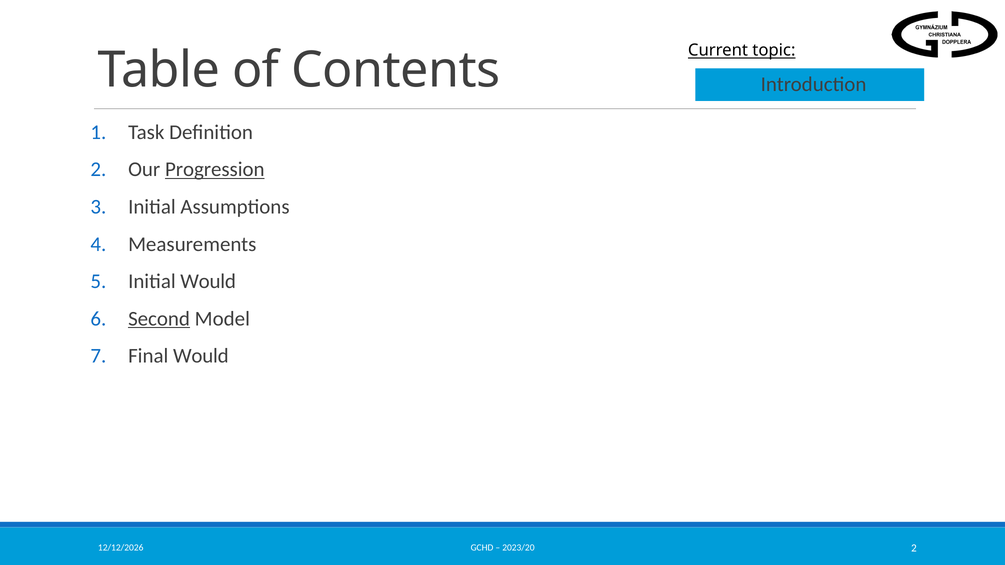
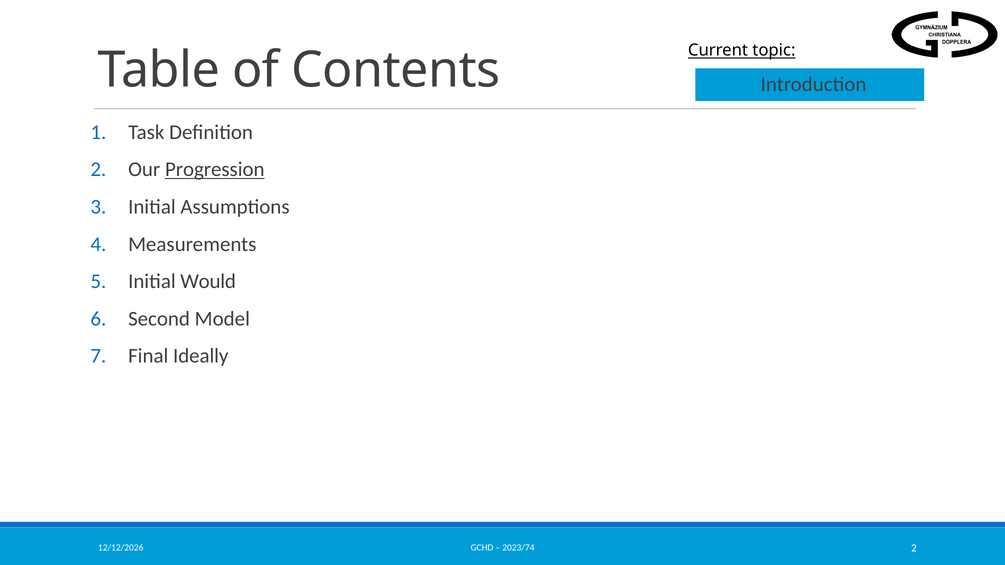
Second underline: present -> none
Final Would: Would -> Ideally
2023/20: 2023/20 -> 2023/74
